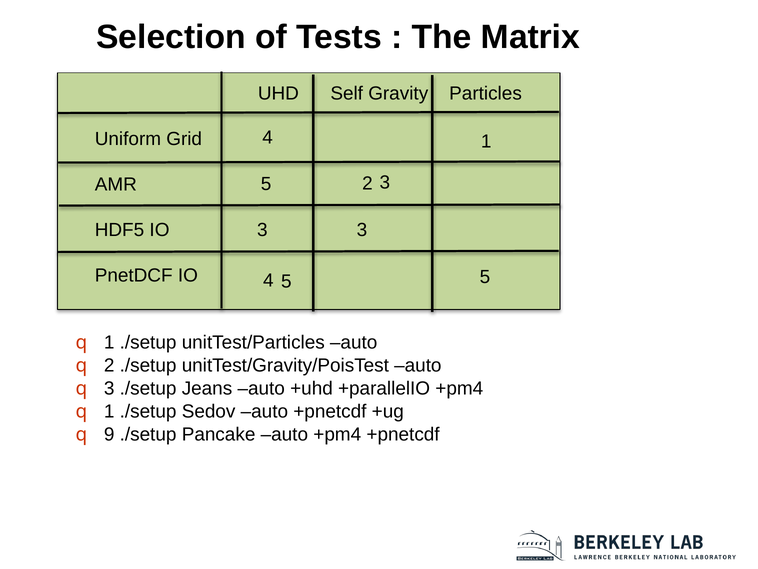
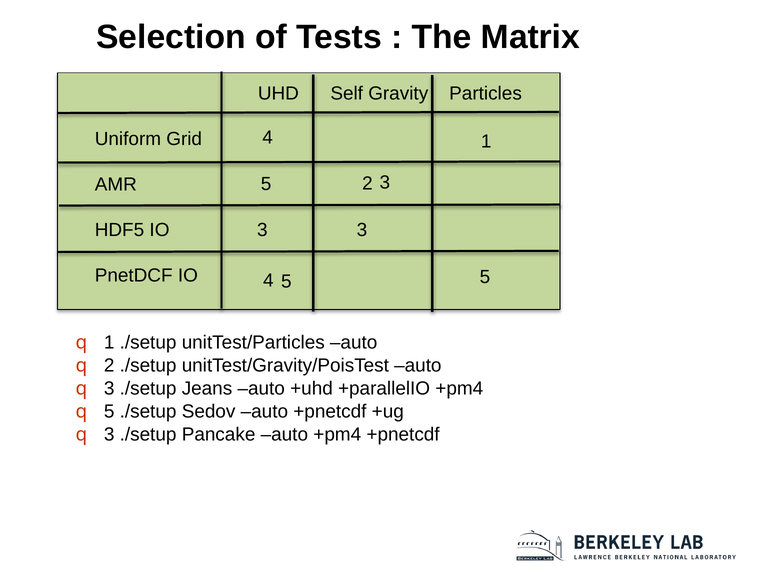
1 at (109, 411): 1 -> 5
9 at (109, 434): 9 -> 3
